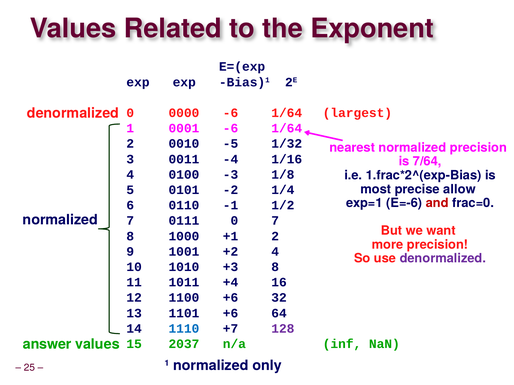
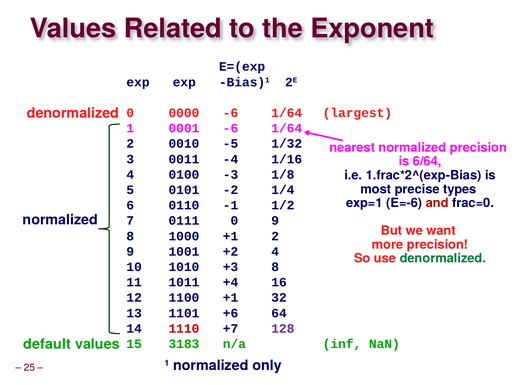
7/64: 7/64 -> 6/64
allow: allow -> types
0 7: 7 -> 9
denormalized at (443, 259) colour: purple -> green
1100 +6: +6 -> +1
1110 colour: blue -> red
answer: answer -> default
2037: 2037 -> 3183
